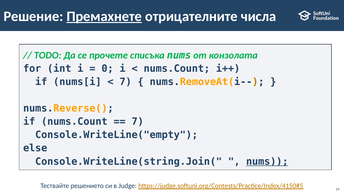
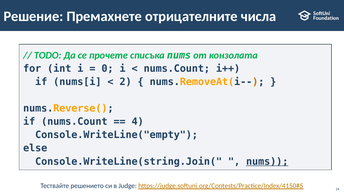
Премахнете underline: present -> none
7 at (126, 82): 7 -> 2
7 at (138, 121): 7 -> 4
